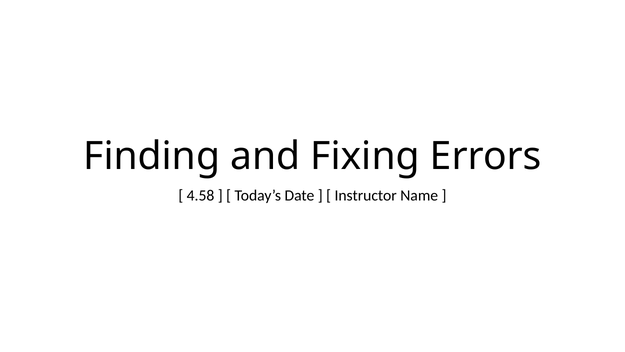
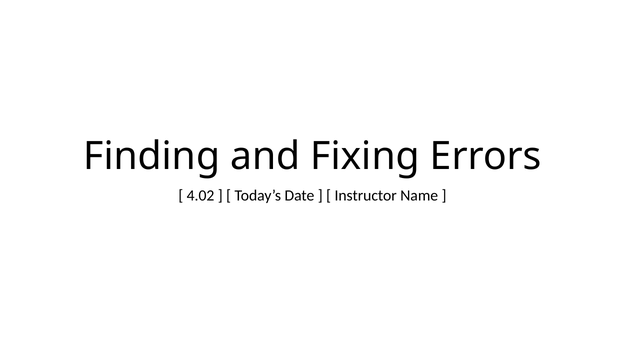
4.58: 4.58 -> 4.02
